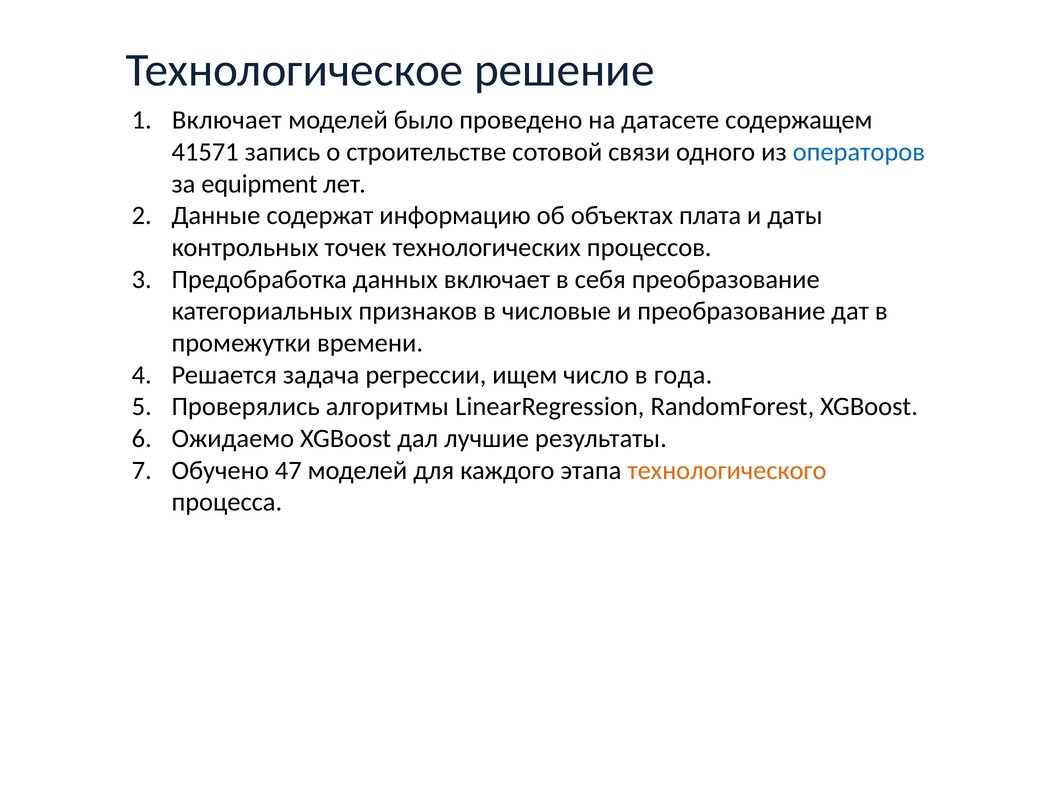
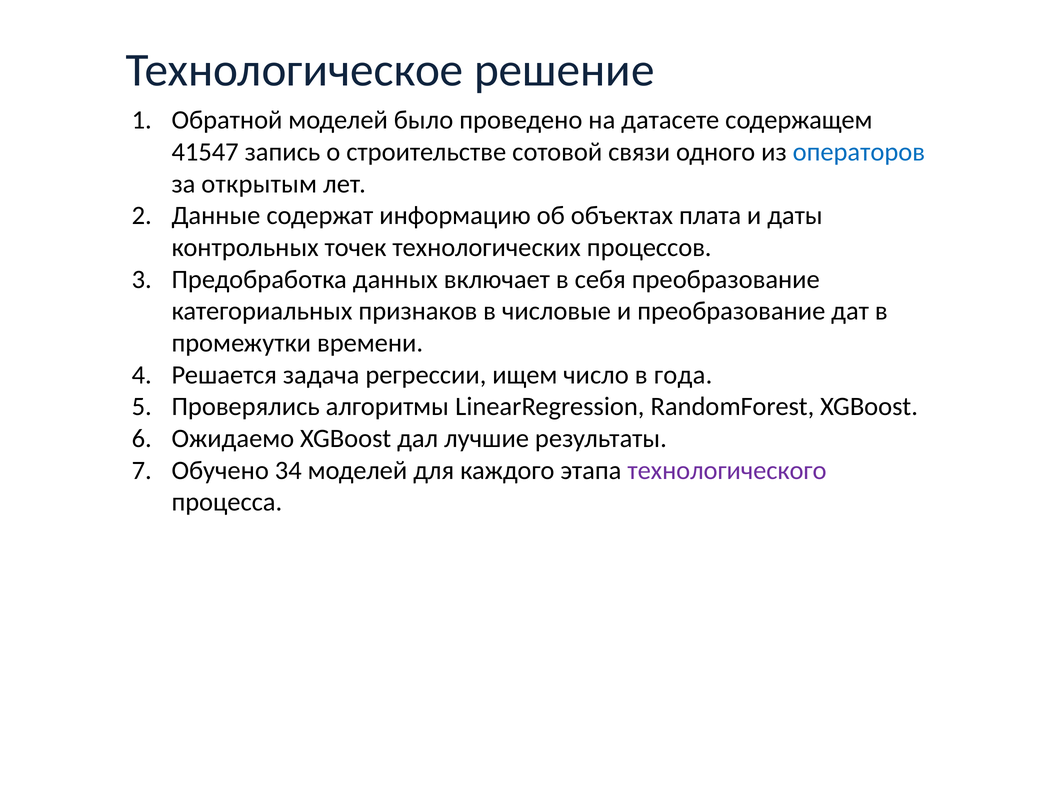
Включает at (227, 120): Включает -> Обратной
41571: 41571 -> 41547
equipment: equipment -> открытым
47: 47 -> 34
технологического colour: orange -> purple
